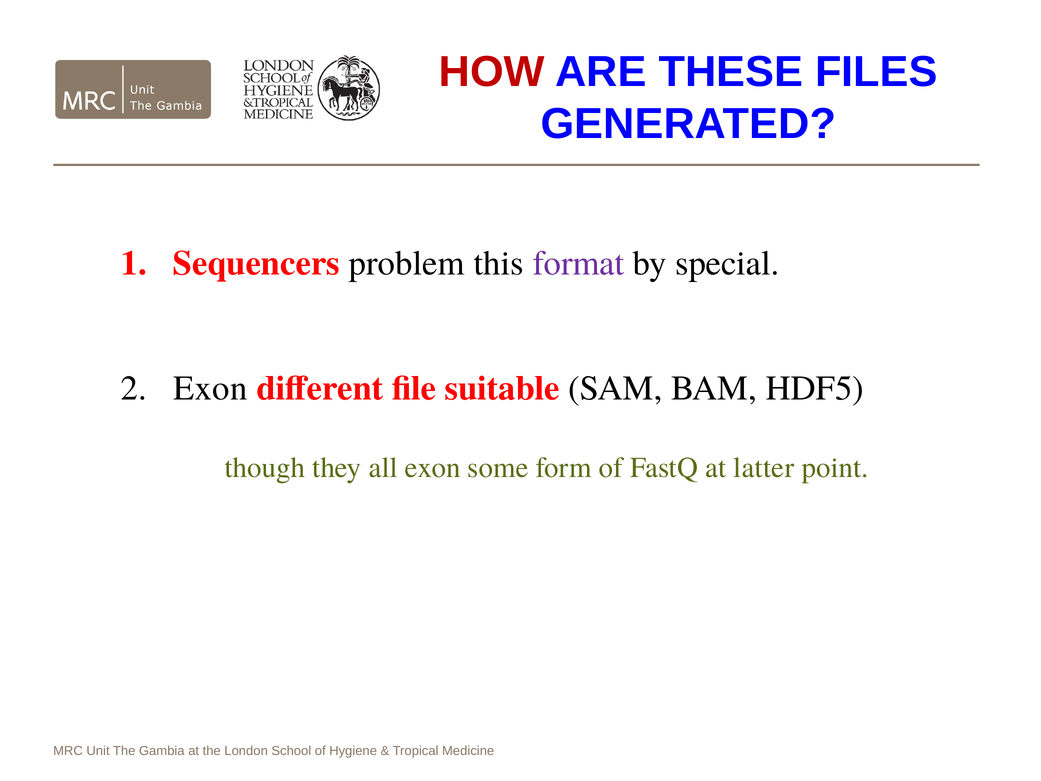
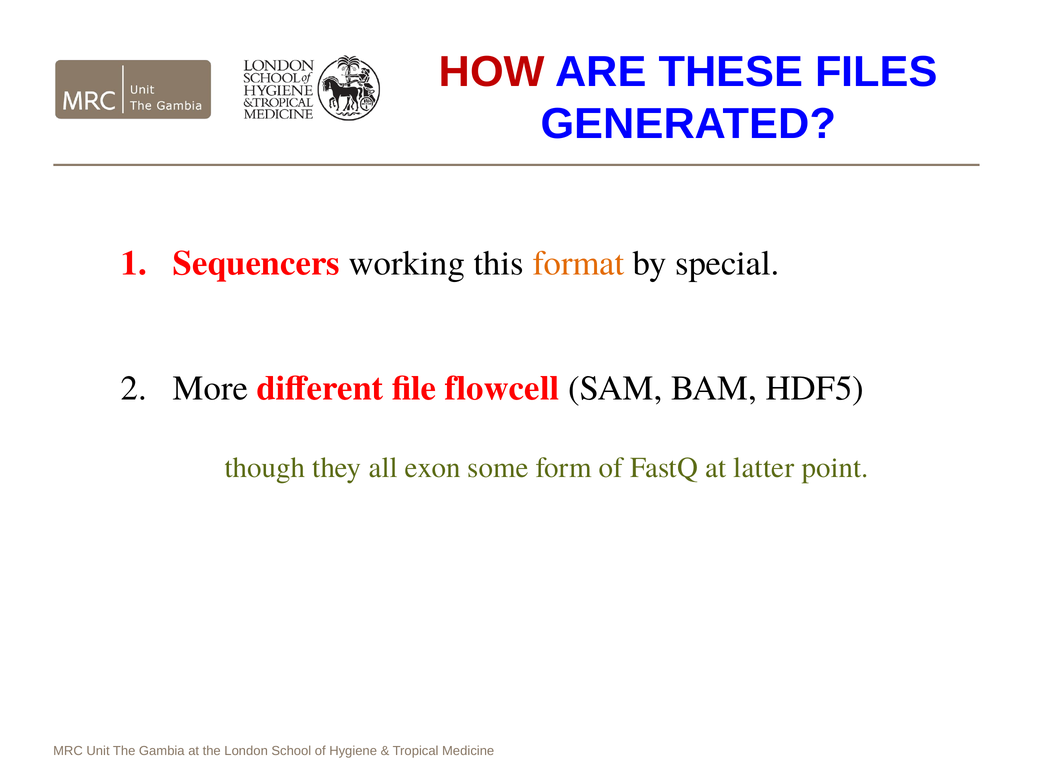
problem: problem -> working
format colour: purple -> orange
Exon at (210, 388): Exon -> More
suitable: suitable -> flowcell
